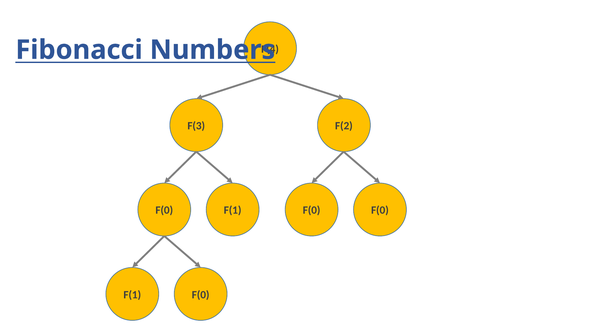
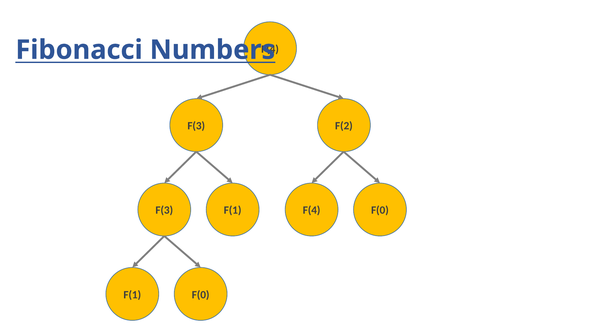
F(0 at (164, 210): F(0 -> F(3
F(0 at (312, 210): F(0 -> F(4
